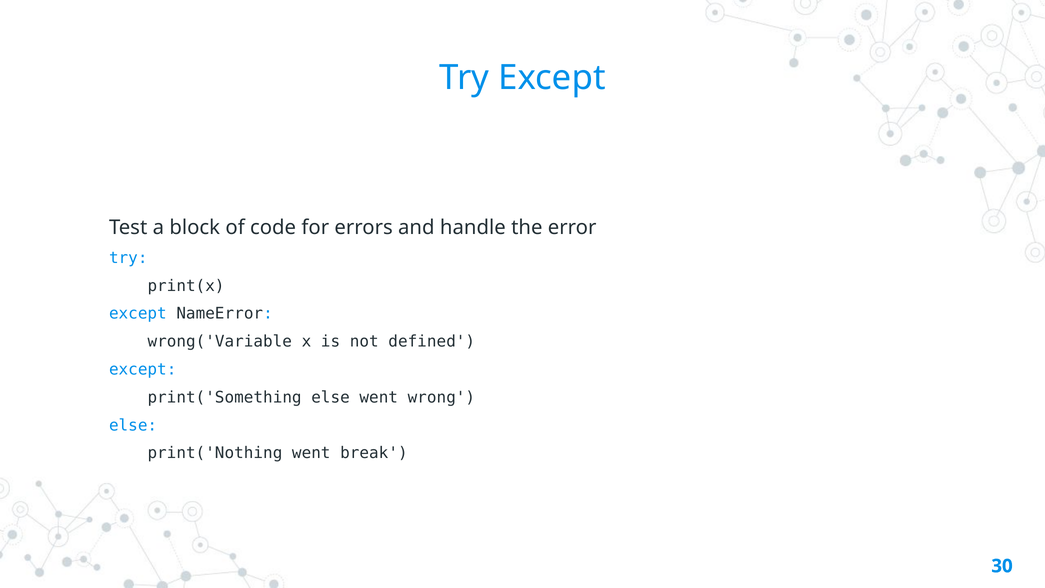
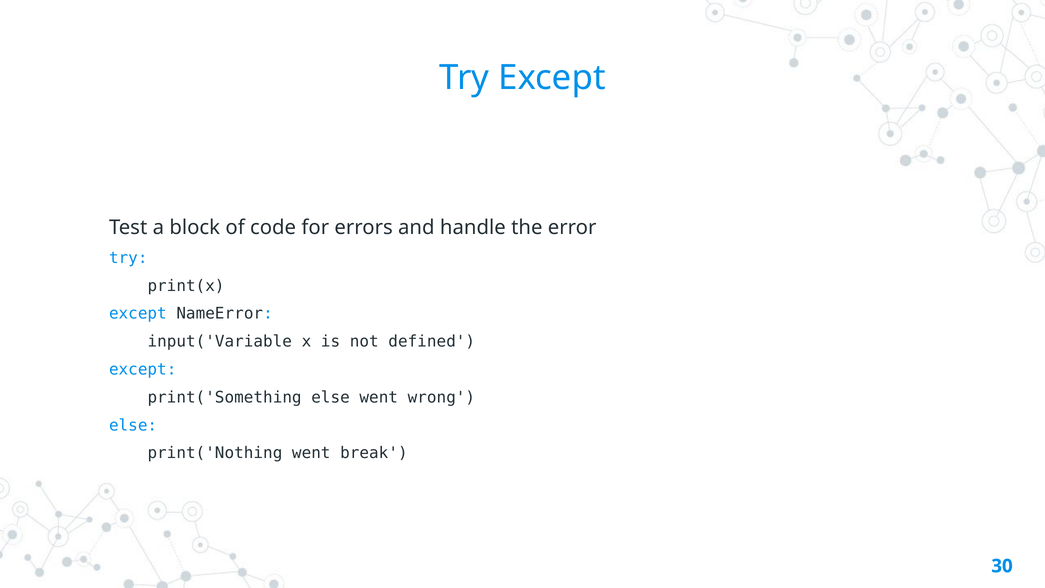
wrong('Variable: wrong('Variable -> input('Variable
